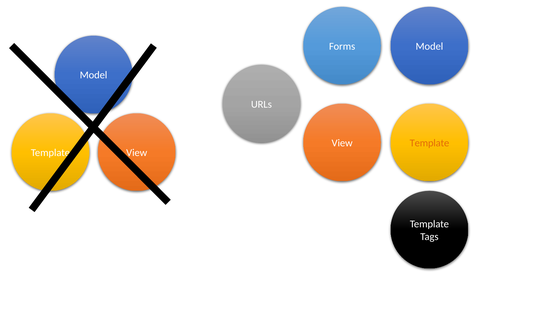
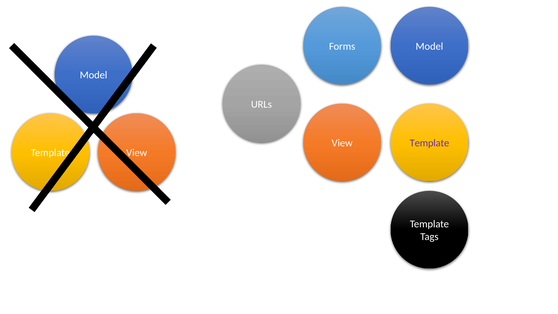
Template at (429, 143) colour: orange -> purple
